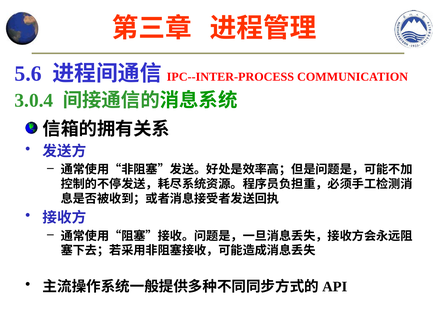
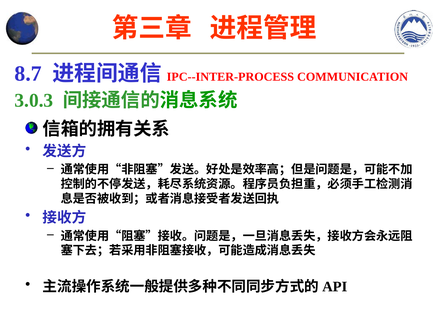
5.6: 5.6 -> 8.7
3.0.4: 3.0.4 -> 3.0.3
